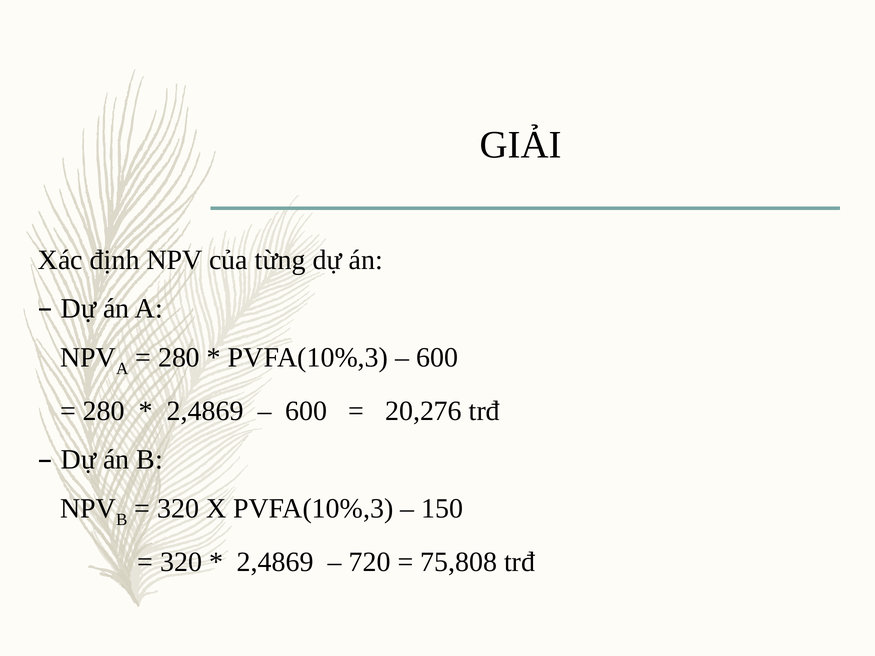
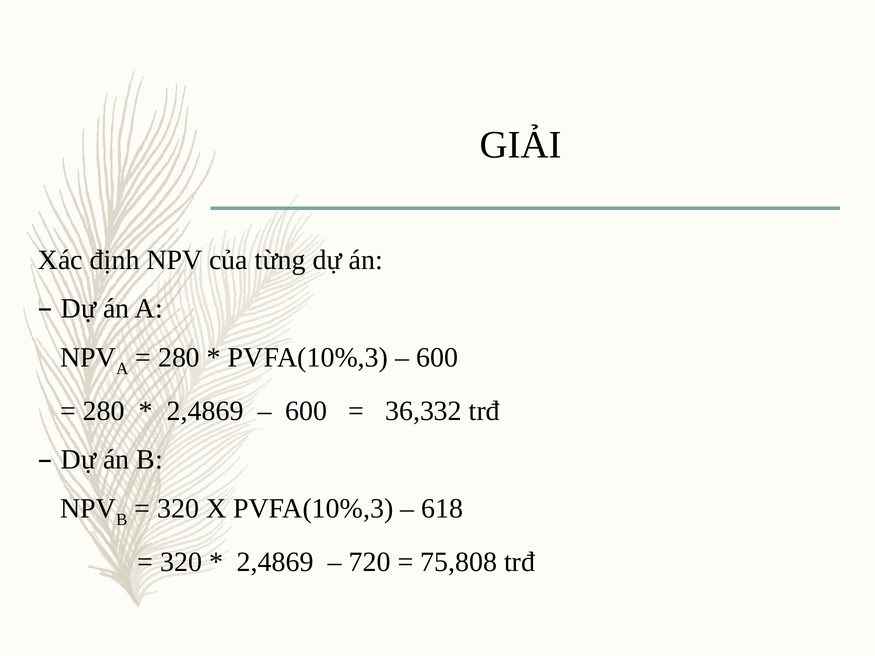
20,276: 20,276 -> 36,332
150: 150 -> 618
